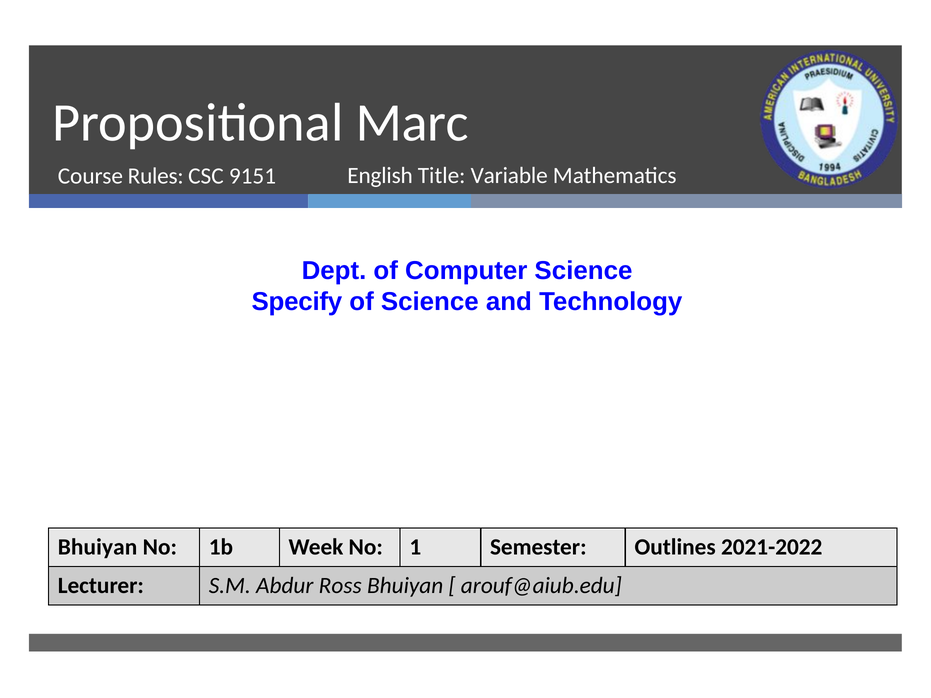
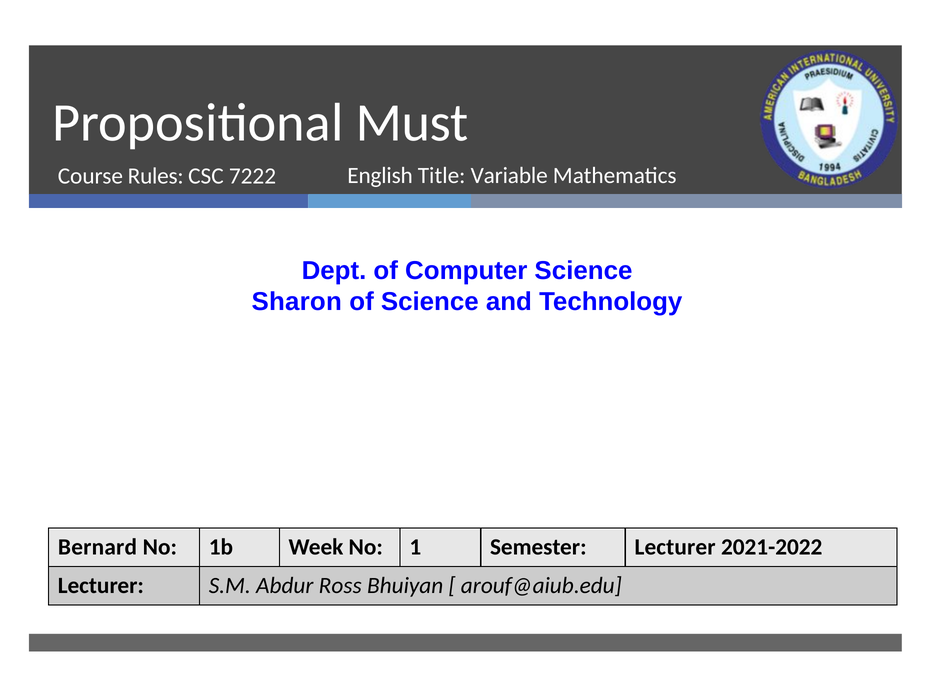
Marc: Marc -> Must
9151: 9151 -> 7222
Specify: Specify -> Sharon
Bhuiyan at (98, 547): Bhuiyan -> Bernard
Semester Outlines: Outlines -> Lecturer
